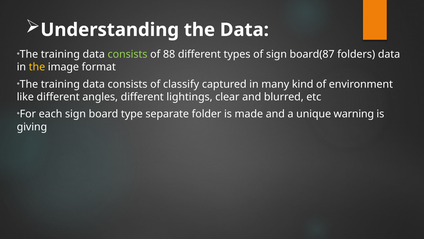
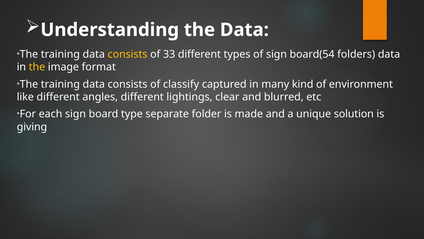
consists at (128, 54) colour: light green -> yellow
88: 88 -> 33
board(87: board(87 -> board(54
warning: warning -> solution
